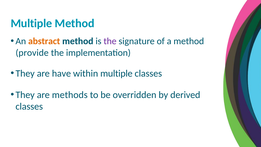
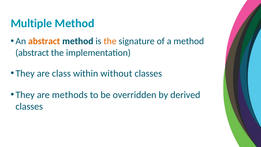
the at (110, 41) colour: purple -> orange
provide at (32, 53): provide -> abstract
have: have -> class
within multiple: multiple -> without
